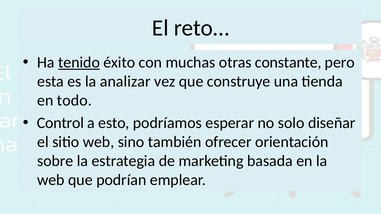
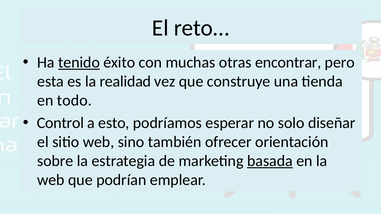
constante: constante -> encontrar
analizar: analizar -> realidad
basada underline: none -> present
